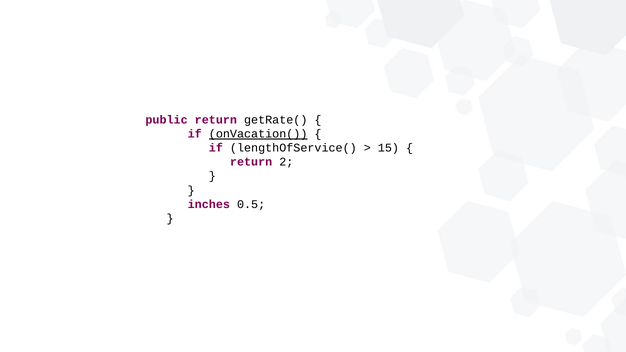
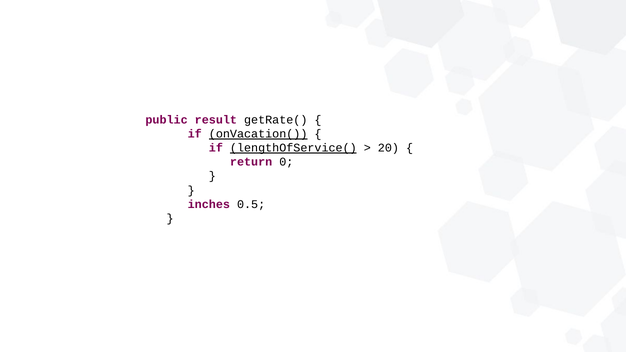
public return: return -> result
lengthOfService( underline: none -> present
15: 15 -> 20
2: 2 -> 0
